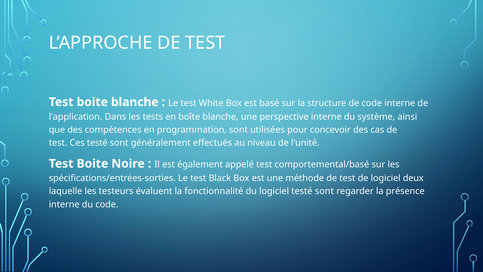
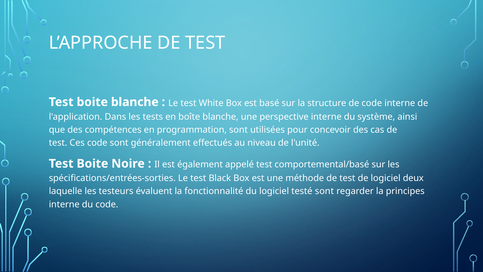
Ces testé: testé -> code
présence: présence -> principes
